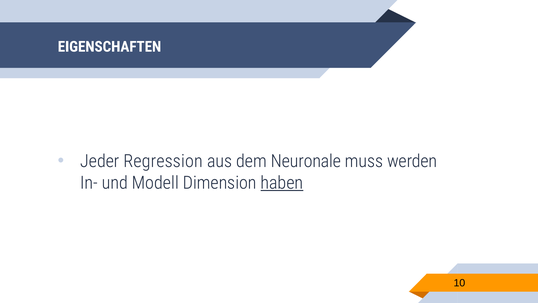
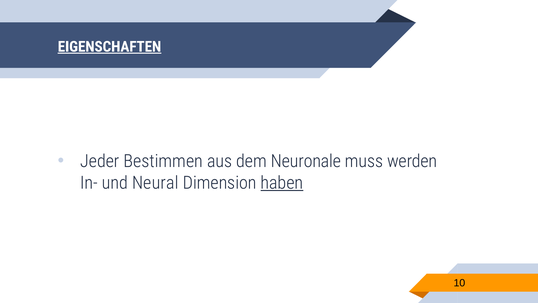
EIGENSCHAFTEN underline: none -> present
Regression: Regression -> Bestimmen
Modell: Modell -> Neural
